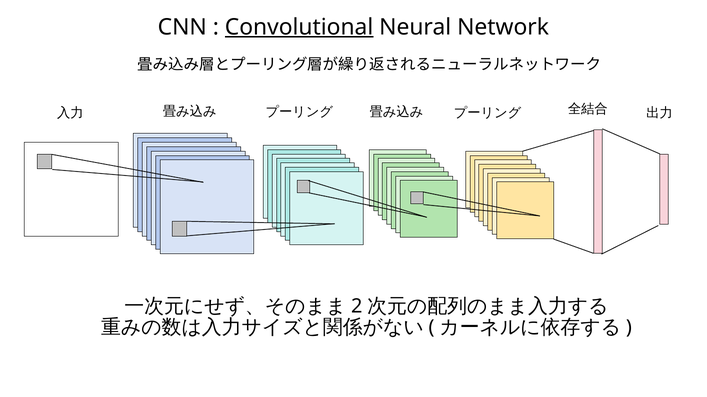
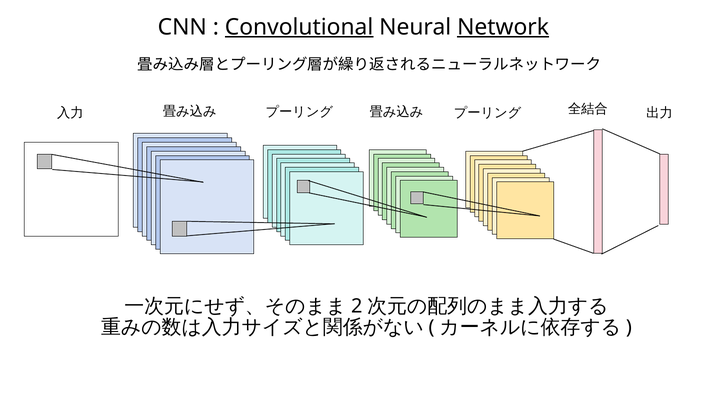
Network underline: none -> present
